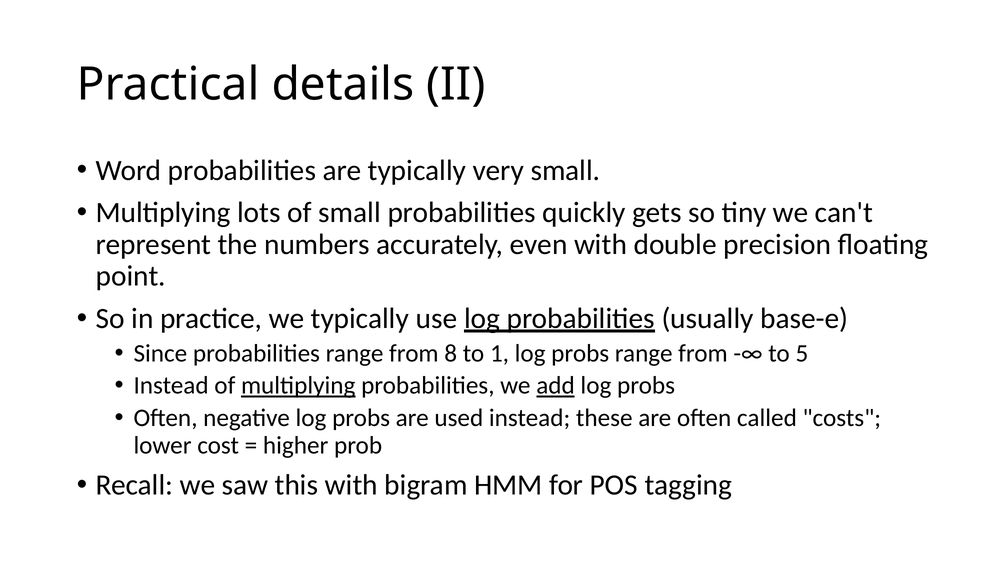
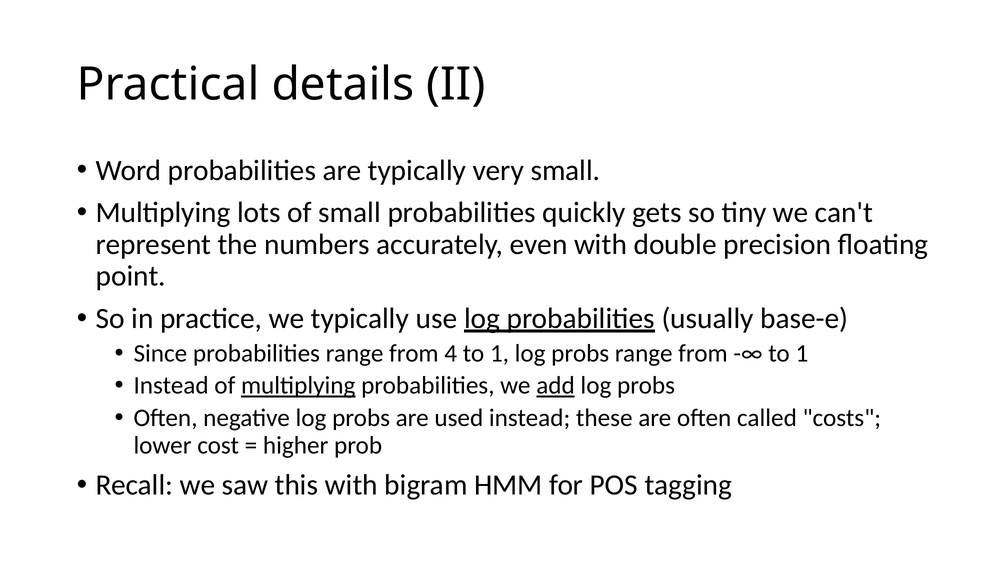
8: 8 -> 4
5 at (802, 353): 5 -> 1
